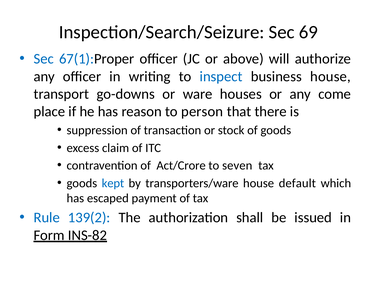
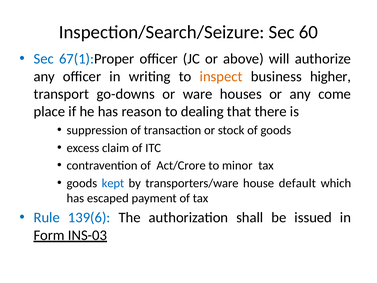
69: 69 -> 60
inspect colour: blue -> orange
business house: house -> higher
person: person -> dealing
seven: seven -> minor
139(2: 139(2 -> 139(6
INS-82: INS-82 -> INS-03
